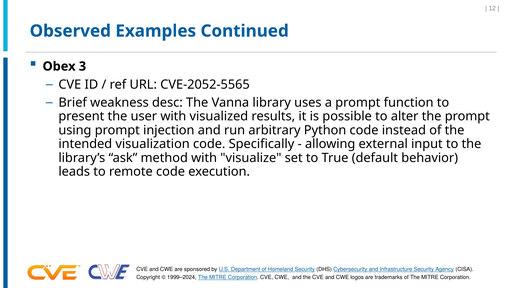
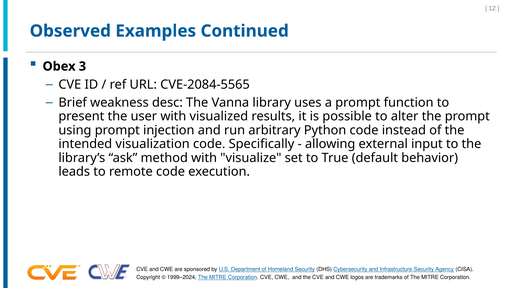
CVE-2052-5565: CVE-2052-5565 -> CVE-2084-5565
